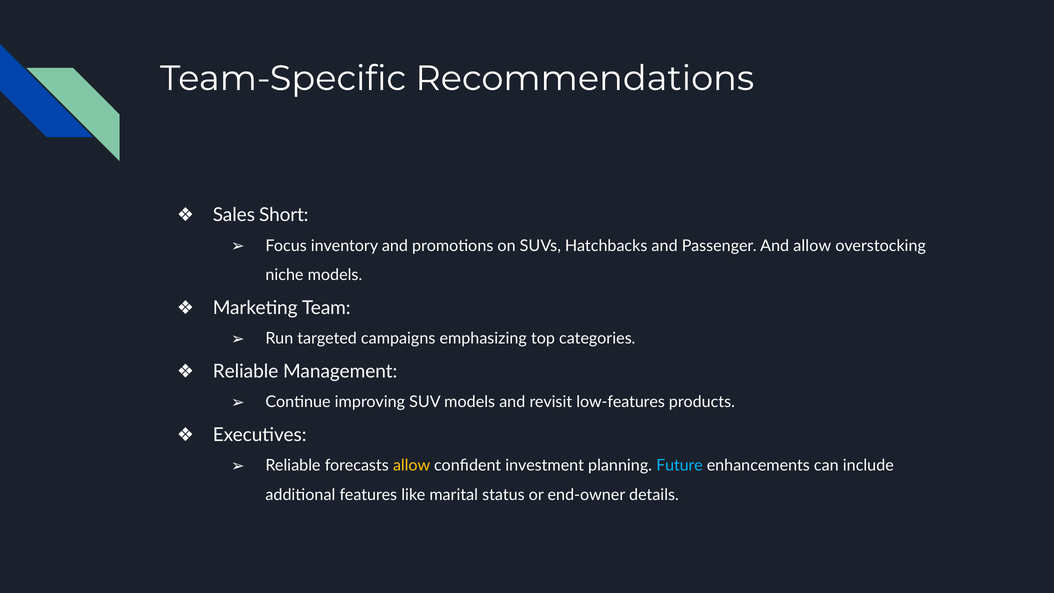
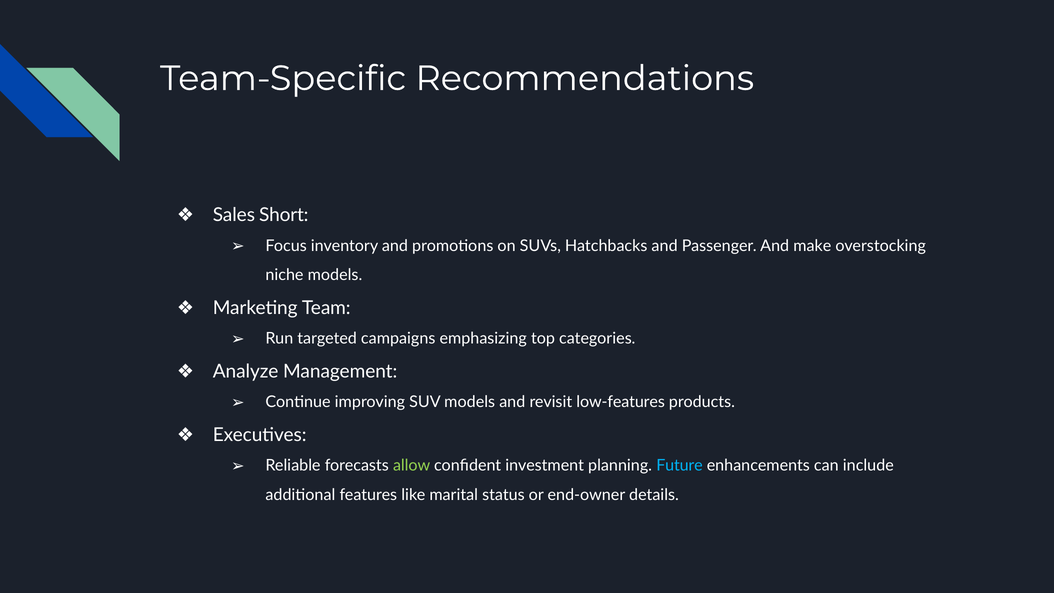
And allow: allow -> make
Reliable at (246, 371): Reliable -> Analyze
allow at (412, 466) colour: yellow -> light green
